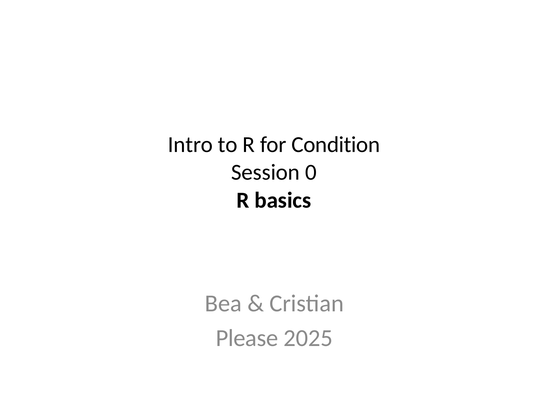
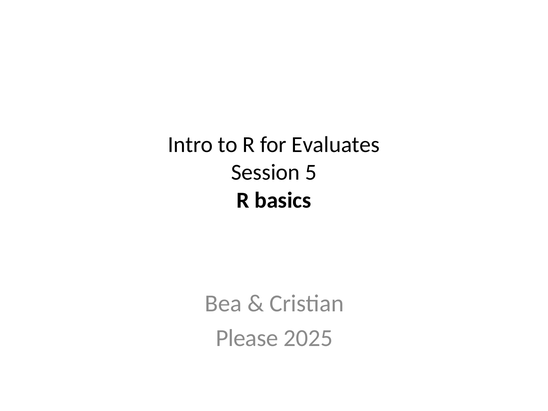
Condition: Condition -> Evaluates
0: 0 -> 5
